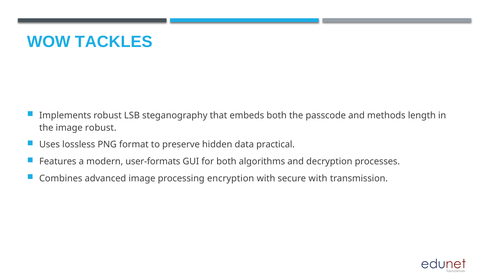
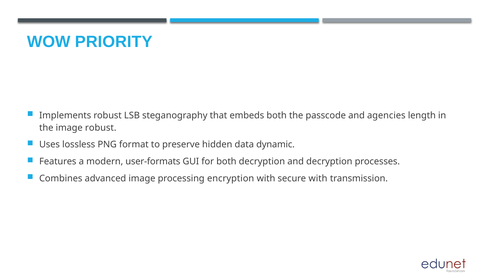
TACKLES: TACKLES -> PRIORITY
methods: methods -> agencies
practical: practical -> dynamic
both algorithms: algorithms -> decryption
